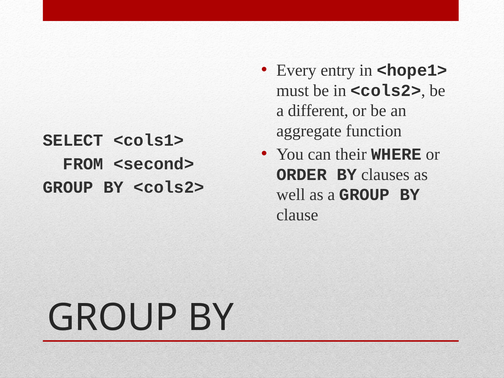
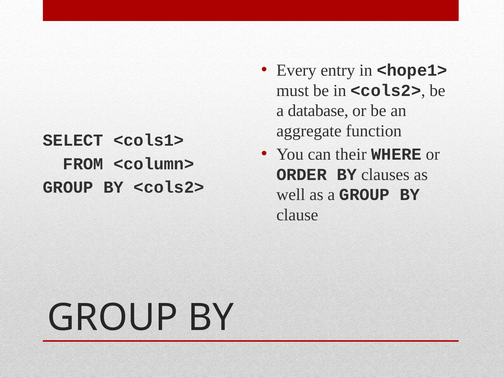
different: different -> database
<second>: <second> -> <column>
